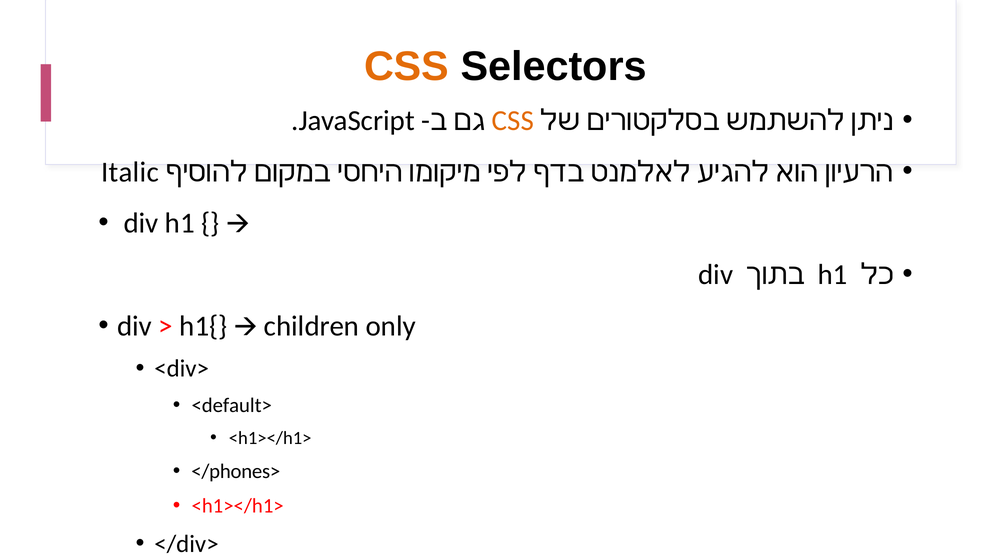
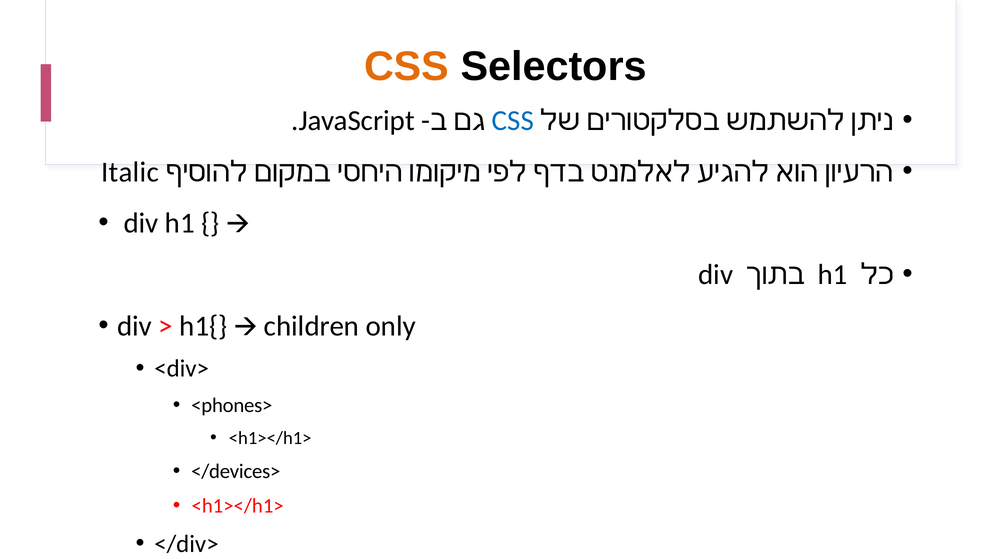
CSS at (513, 121) colour: orange -> blue
<default>: <default> -> <phones>
</phones>: </phones> -> </devices>
